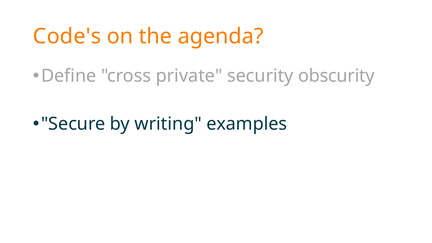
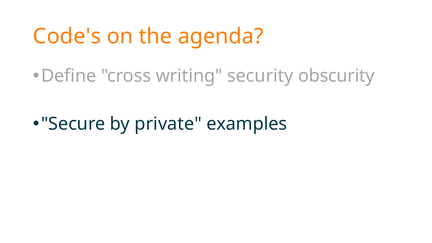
private: private -> writing
writing: writing -> private
